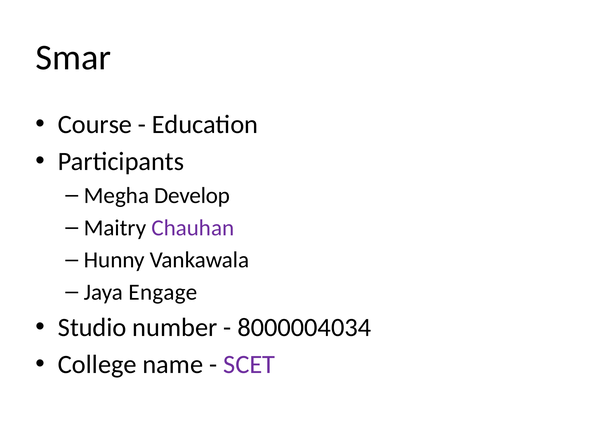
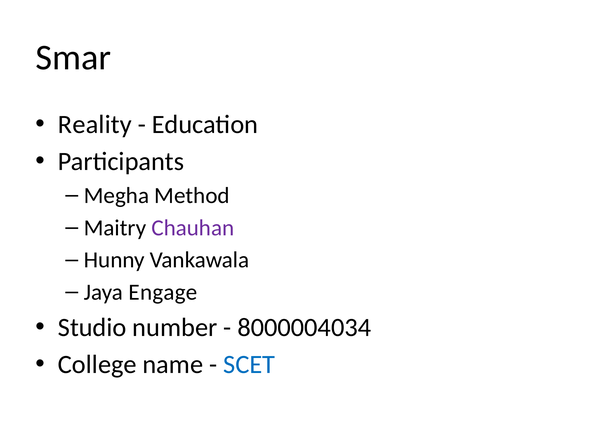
Course: Course -> Reality
Develop: Develop -> Method
SCET colour: purple -> blue
